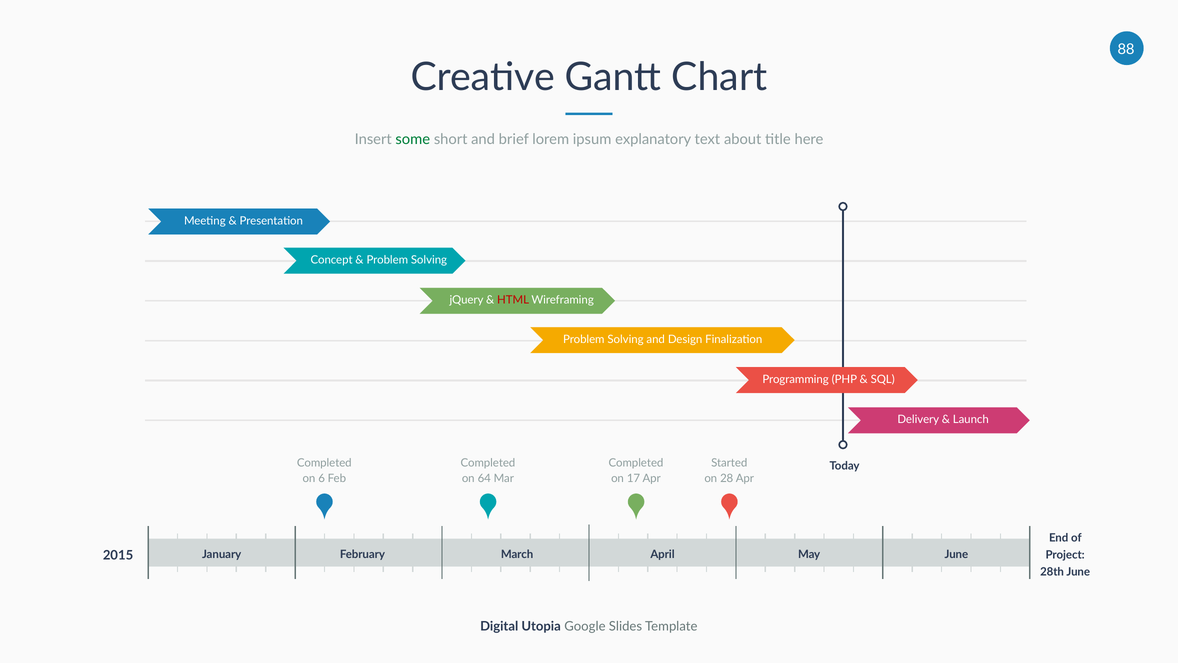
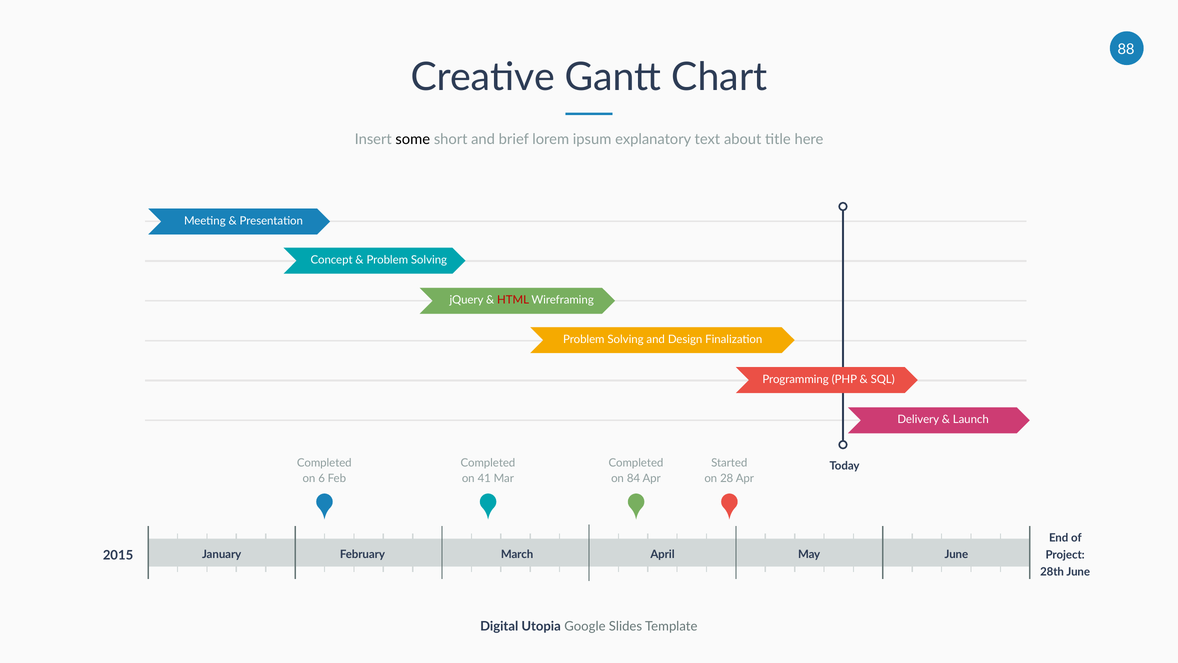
some colour: green -> black
64: 64 -> 41
17: 17 -> 84
